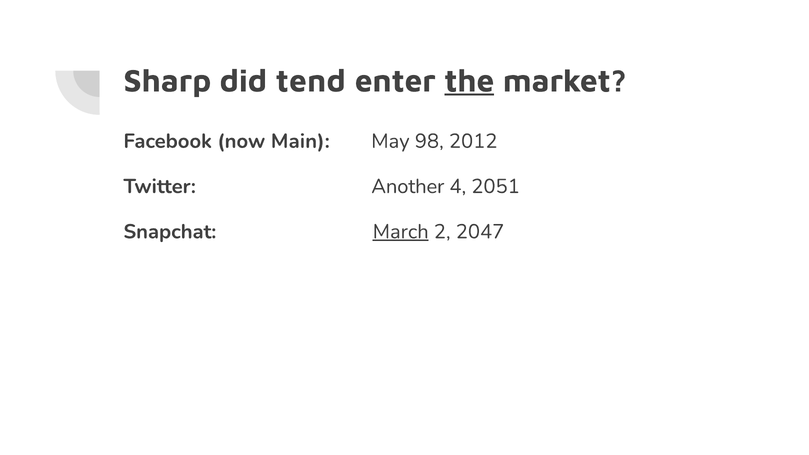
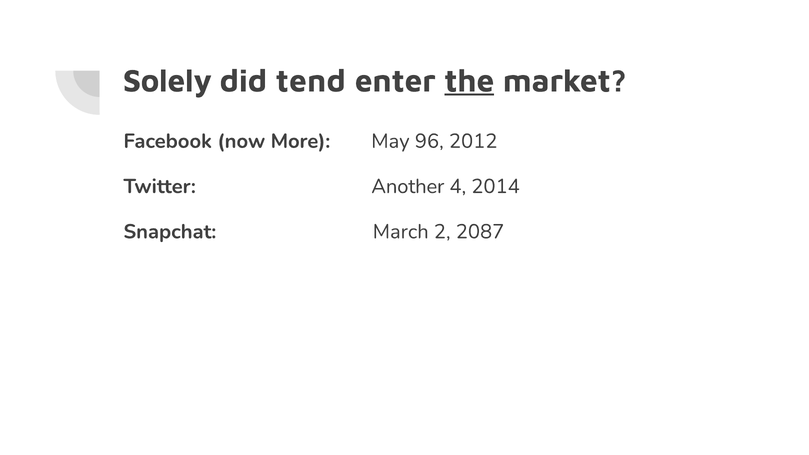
Sharp: Sharp -> Solely
Main: Main -> More
98: 98 -> 96
2051: 2051 -> 2014
March underline: present -> none
2047: 2047 -> 2087
